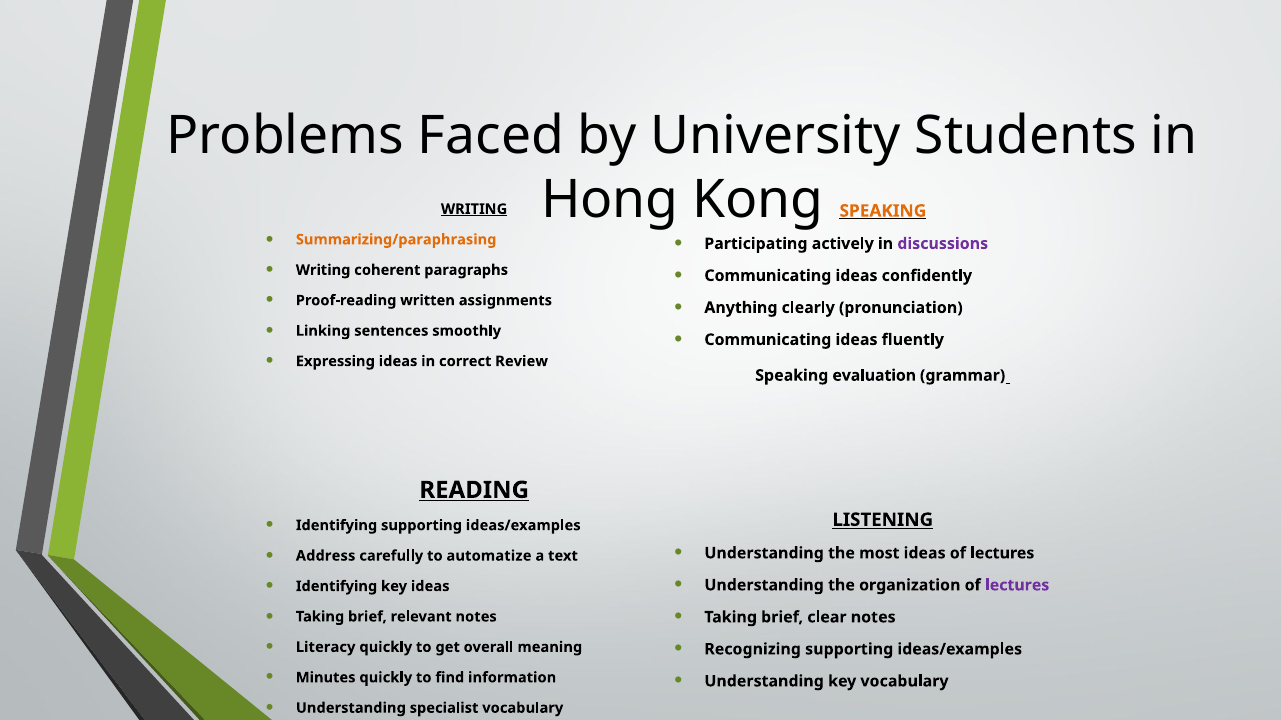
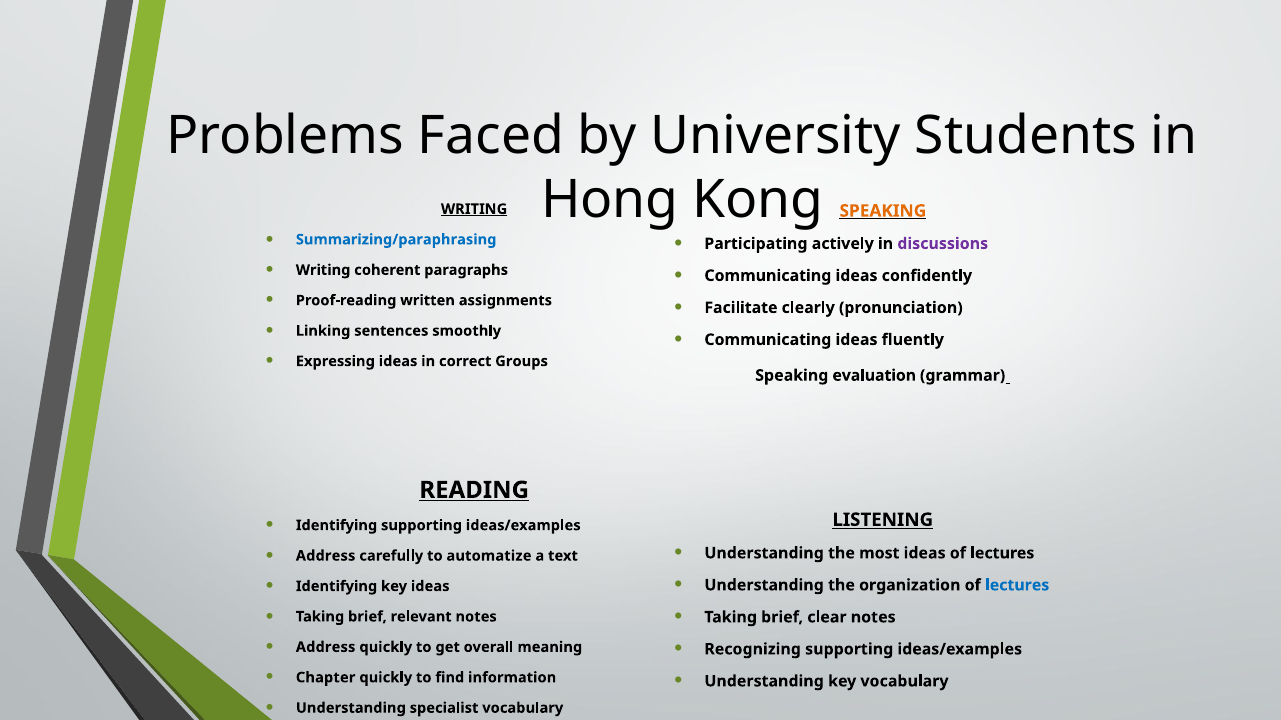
Summarizing/paraphrasing colour: orange -> blue
Anything: Anything -> Facilitate
Review: Review -> Groups
lectures at (1017, 586) colour: purple -> blue
Literacy at (326, 648): Literacy -> Address
Minutes: Minutes -> Chapter
